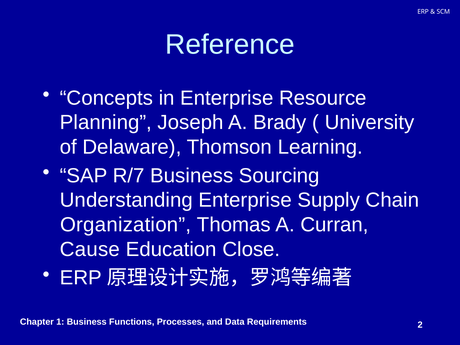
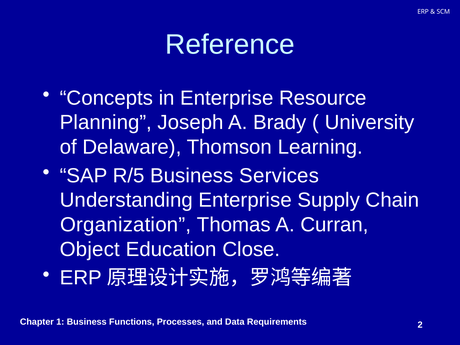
R/7: R/7 -> R/5
Sourcing: Sourcing -> Services
Cause: Cause -> Object
